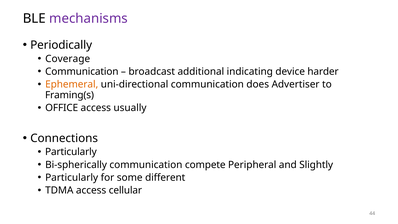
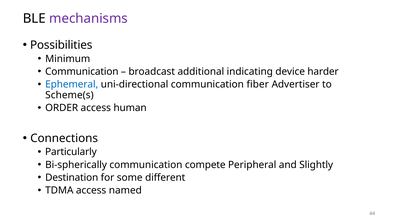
Periodically: Periodically -> Possibilities
Coverage: Coverage -> Minimum
Ephemeral colour: orange -> blue
does: does -> fiber
Framing(s: Framing(s -> Scheme(s
OFFICE: OFFICE -> ORDER
usually: usually -> human
Particularly at (72, 177): Particularly -> Destination
cellular: cellular -> named
